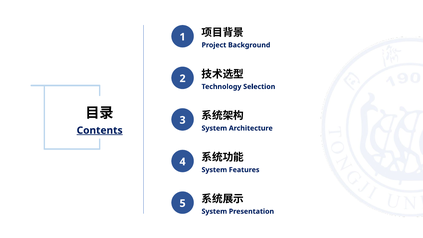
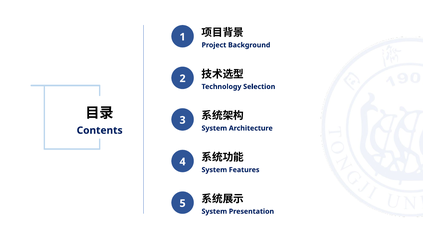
Contents underline: present -> none
